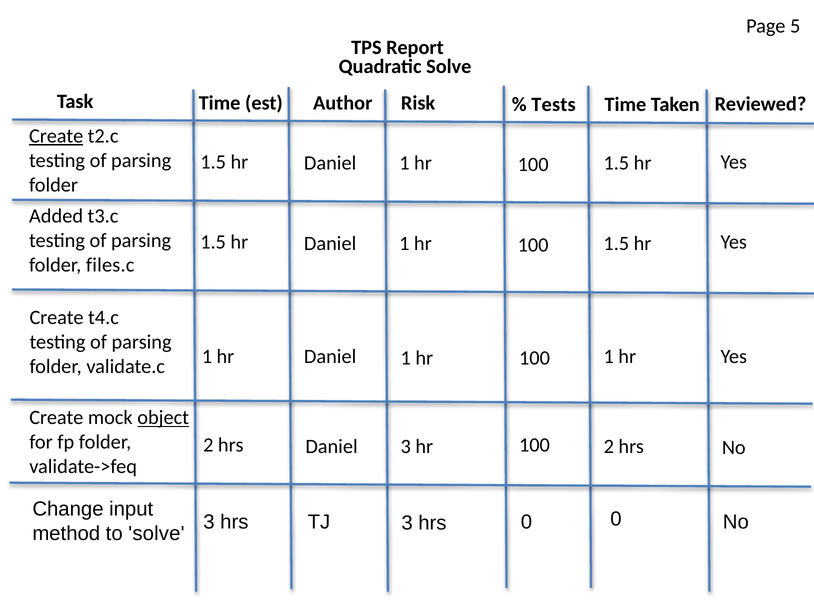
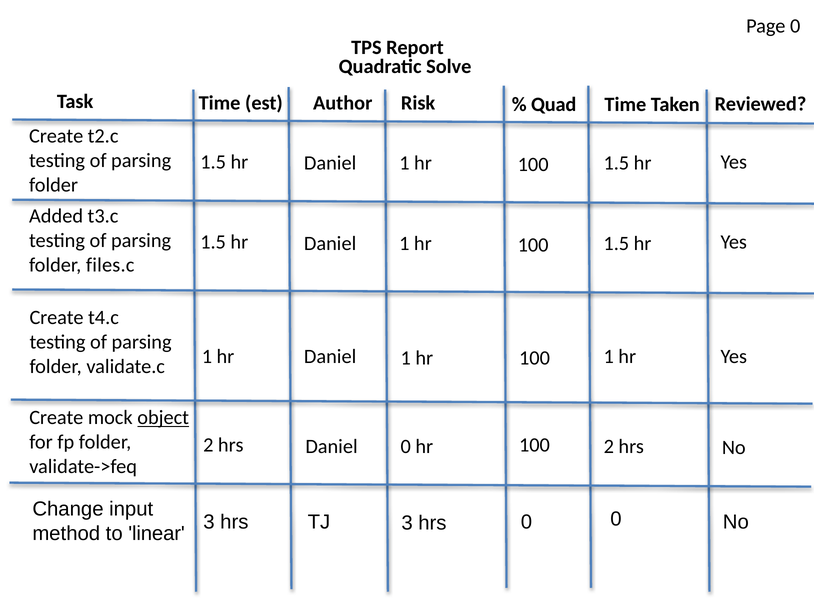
Page 5: 5 -> 0
Tests: Tests -> Quad
Create at (56, 136) underline: present -> none
Daniel 3: 3 -> 0
to solve: solve -> linear
